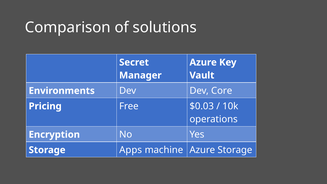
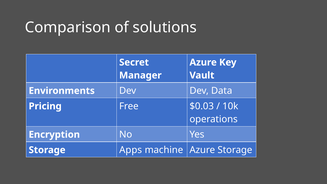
Core: Core -> Data
